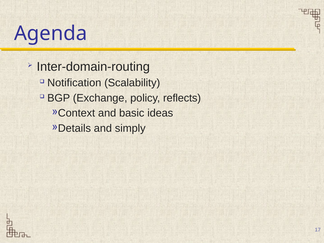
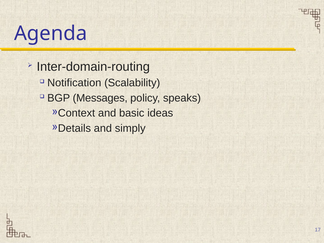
Exchange: Exchange -> Messages
reflects: reflects -> speaks
